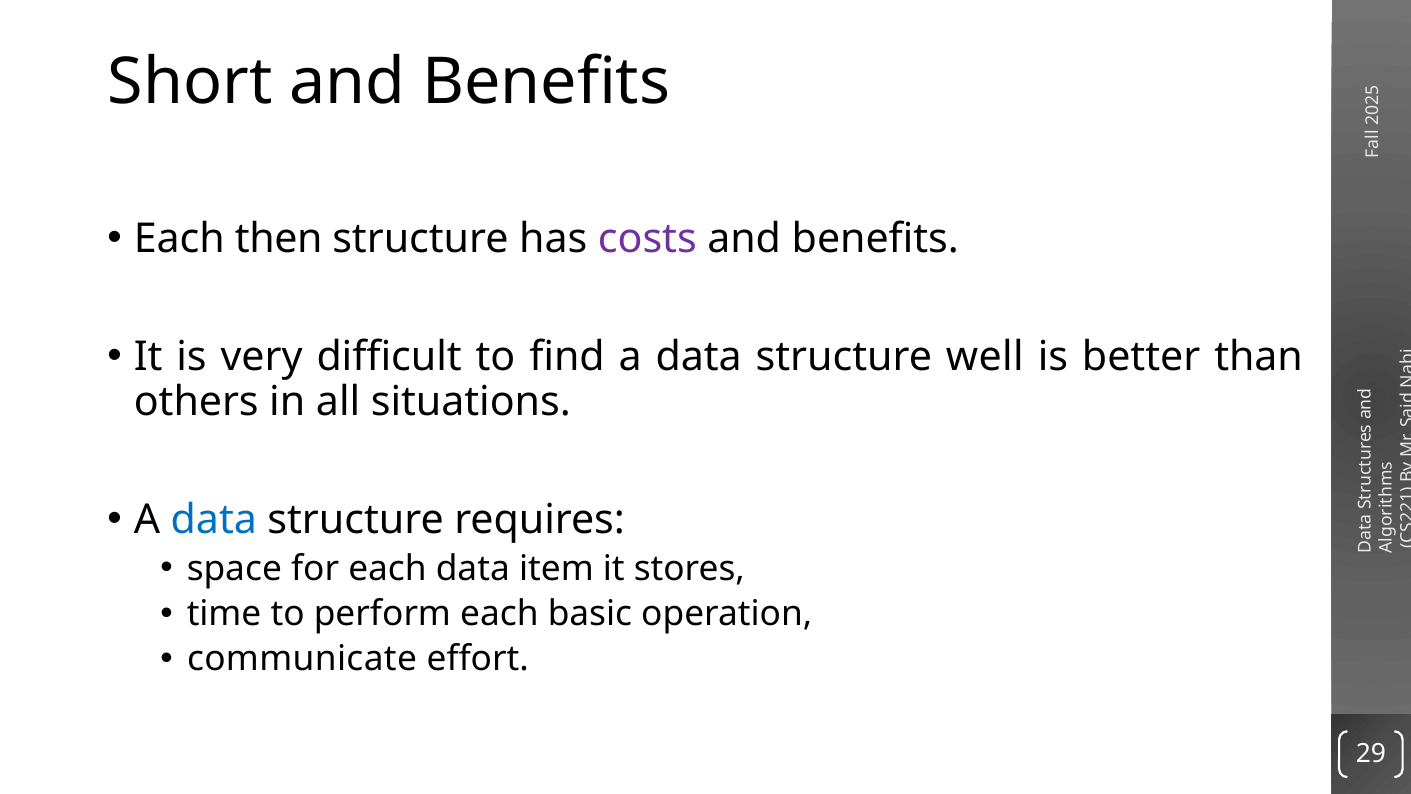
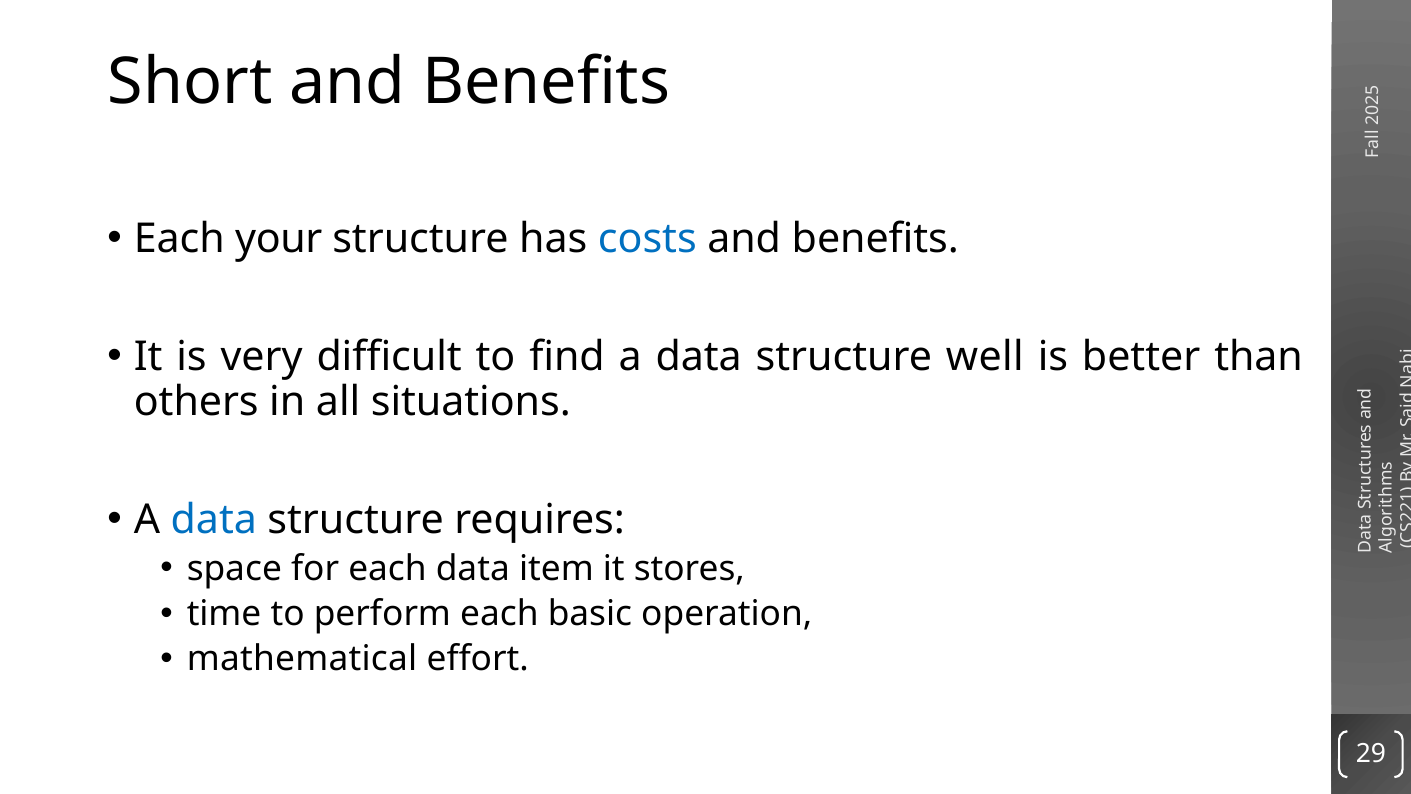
then: then -> your
costs colour: purple -> blue
communicate: communicate -> mathematical
